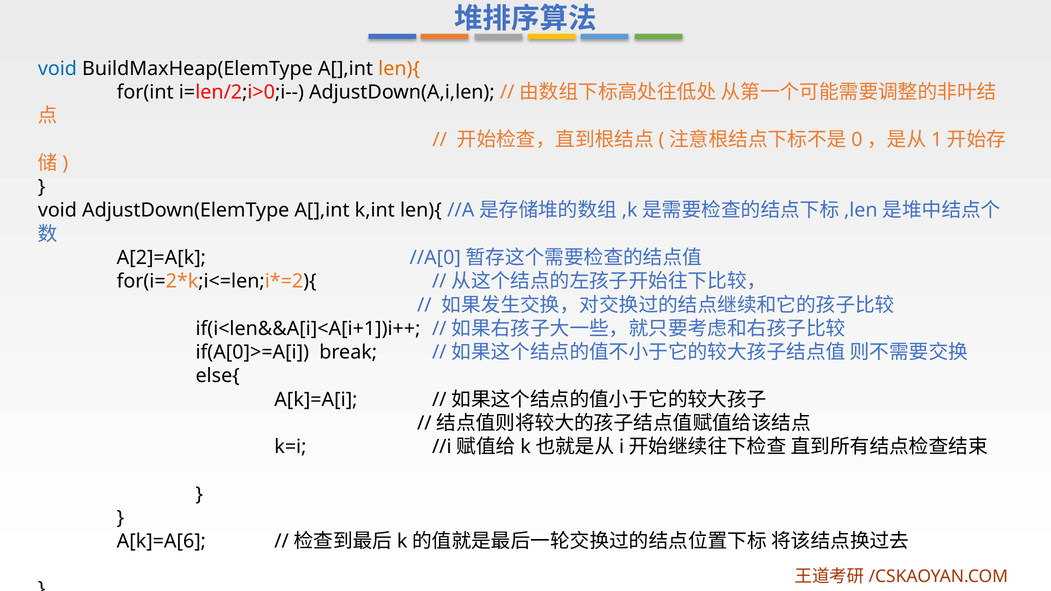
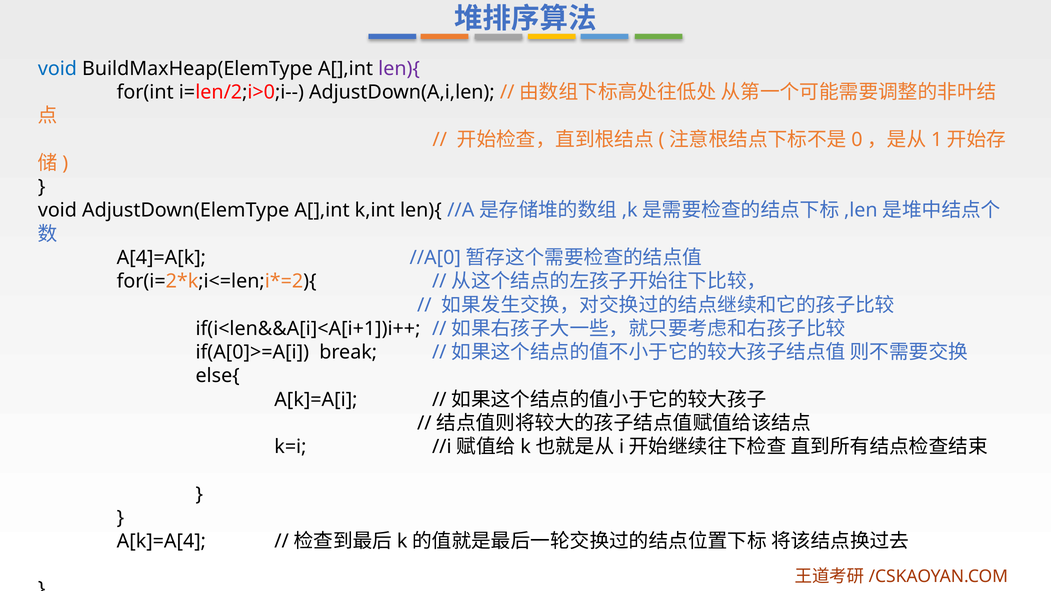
len){ at (399, 69) colour: orange -> purple
A[2]=A[k: A[2]=A[k -> A[4]=A[k
A[k]=A[6: A[k]=A[6 -> A[k]=A[4
